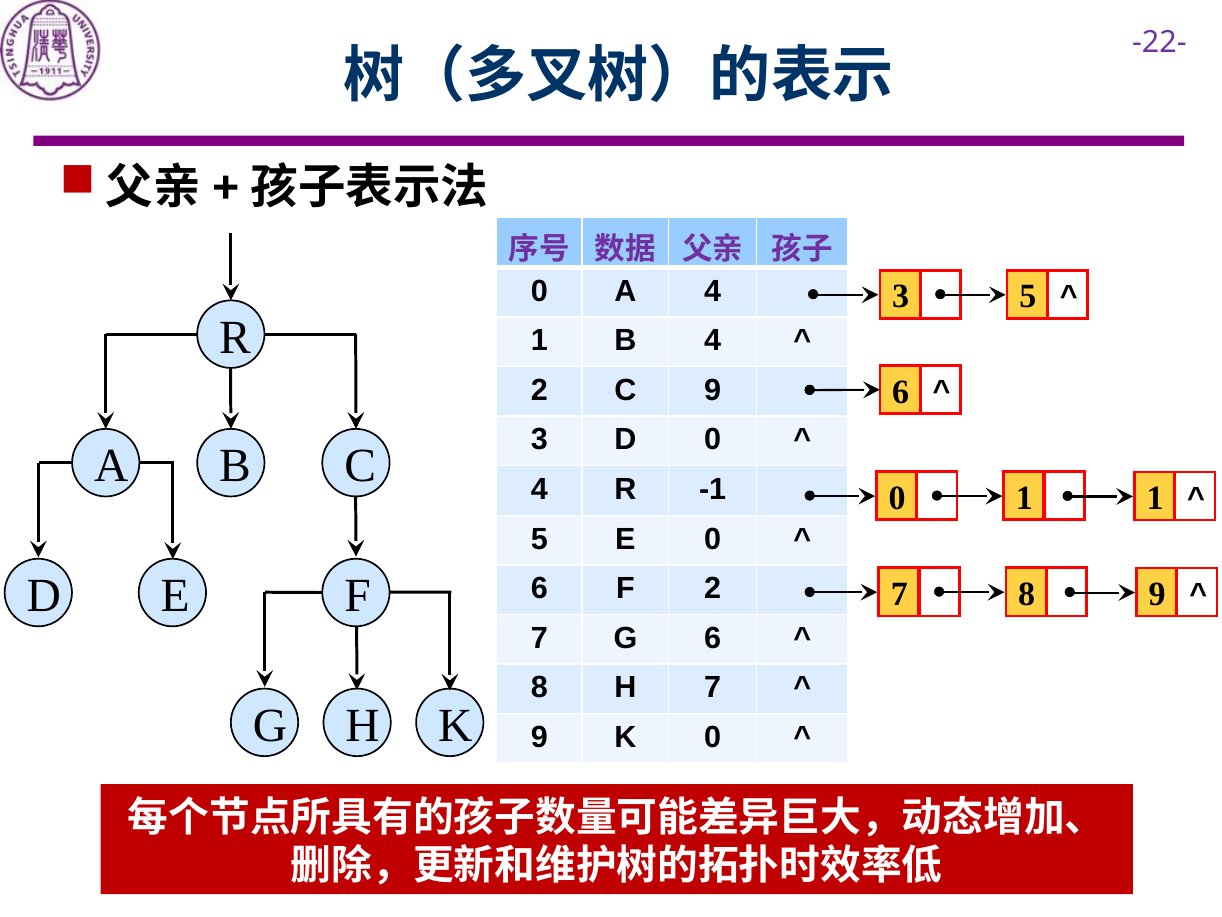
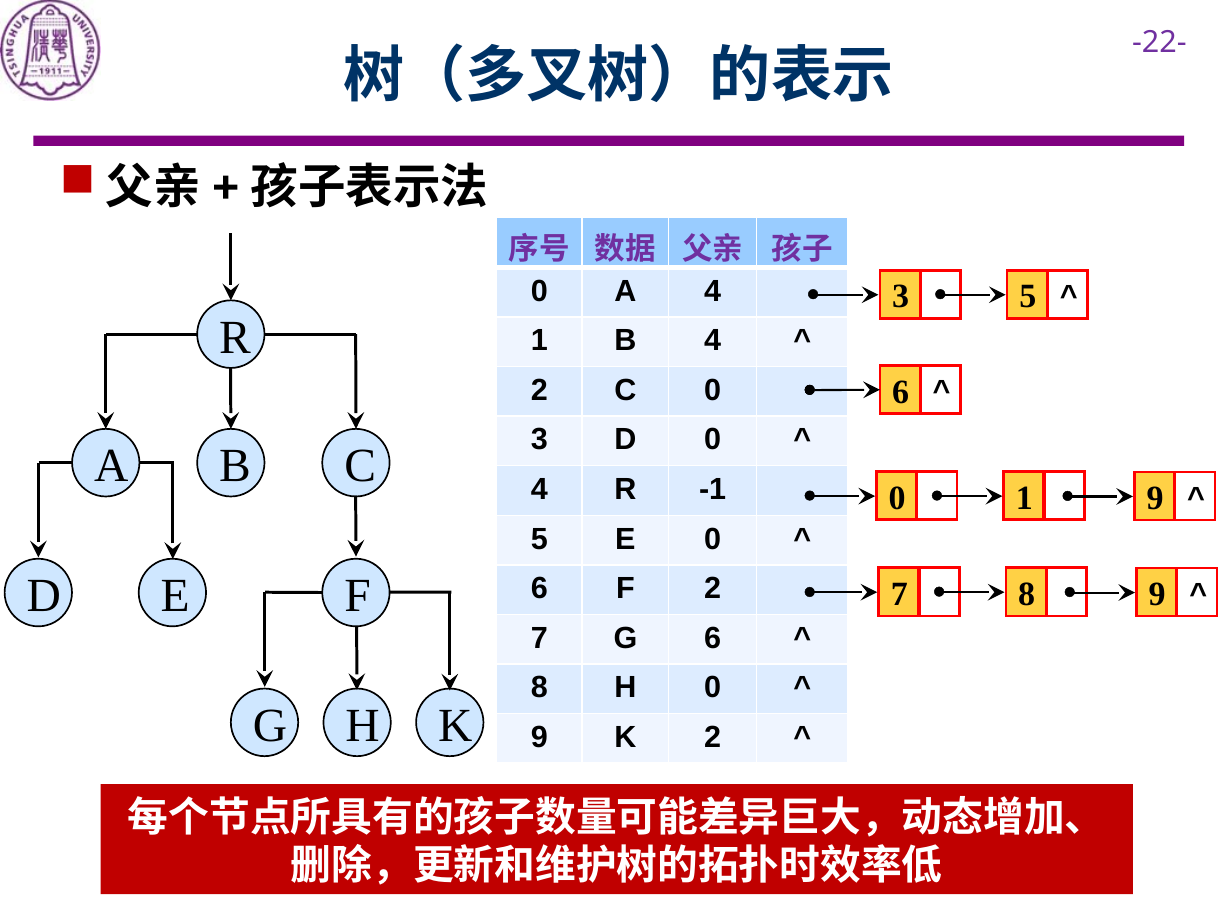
C 9: 9 -> 0
1 1: 1 -> 9
H 7: 7 -> 0
K 0: 0 -> 2
